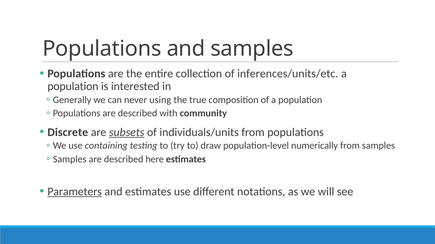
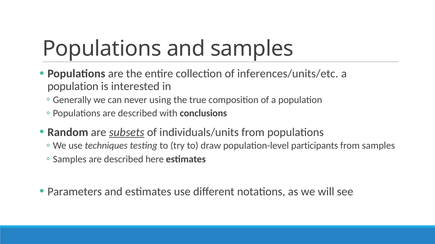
community: community -> conclusions
Discrete: Discrete -> Random
containing: containing -> techniques
numerically: numerically -> participants
Parameters underline: present -> none
